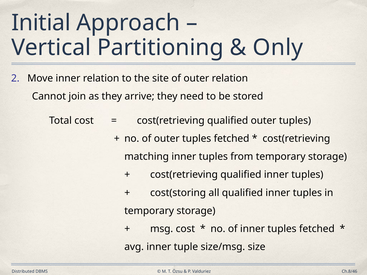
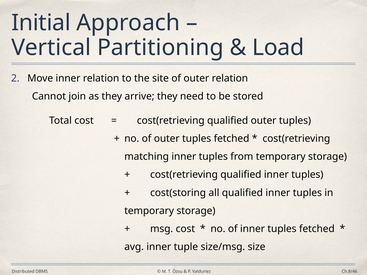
Only: Only -> Load
